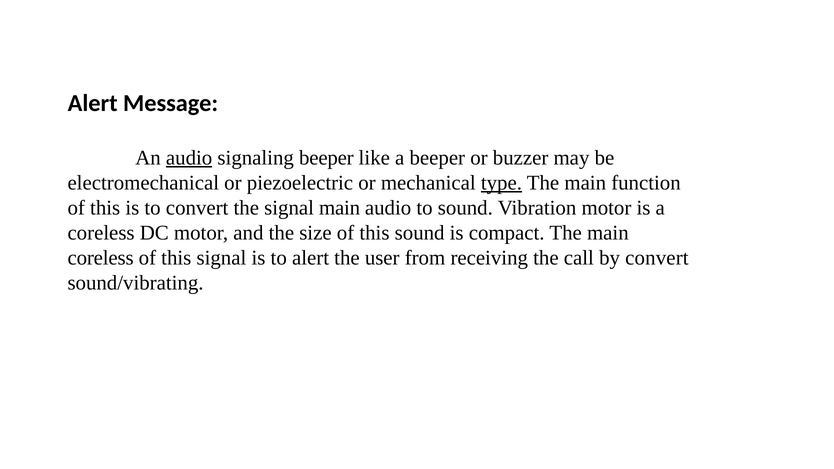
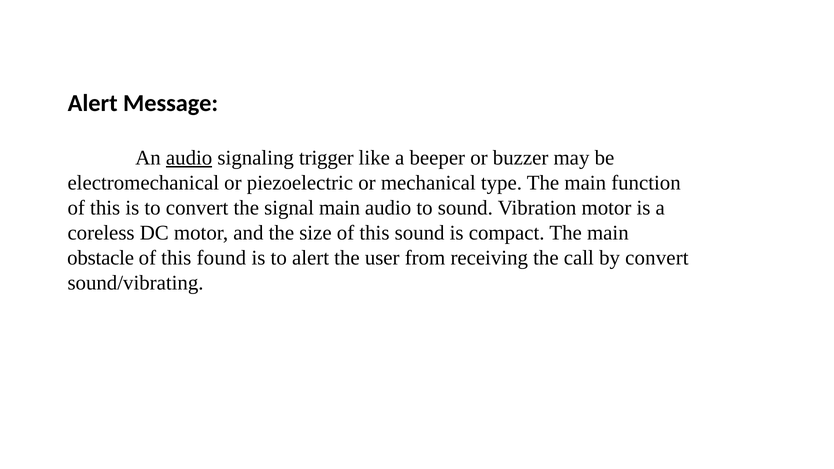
signaling beeper: beeper -> trigger
type underline: present -> none
coreless at (101, 258): coreless -> obstacle
this signal: signal -> found
